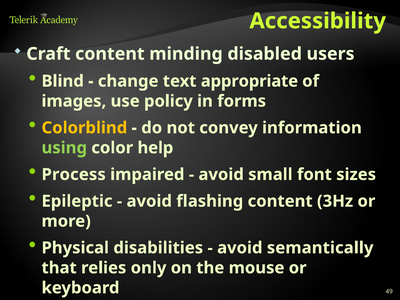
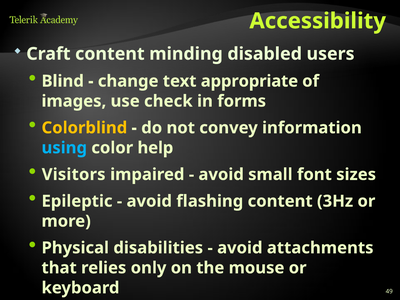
policy: policy -> check
using colour: light green -> light blue
Process: Process -> Visitors
semantically: semantically -> attachments
